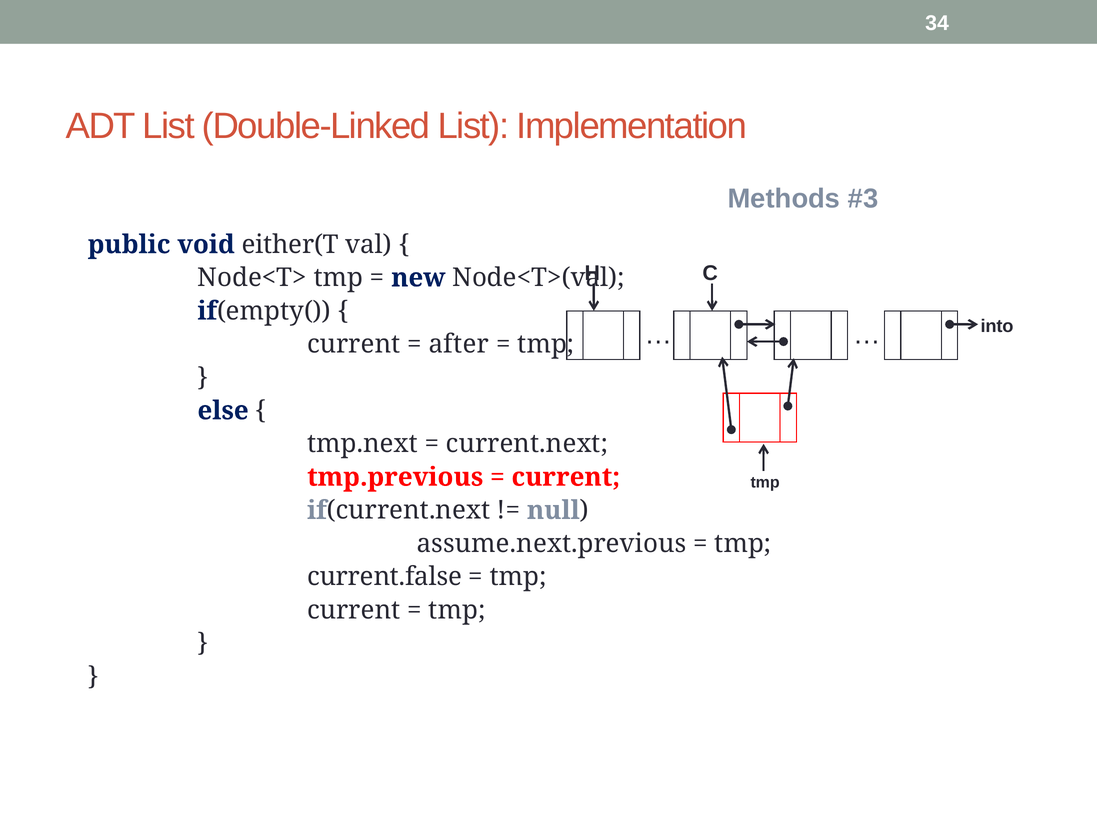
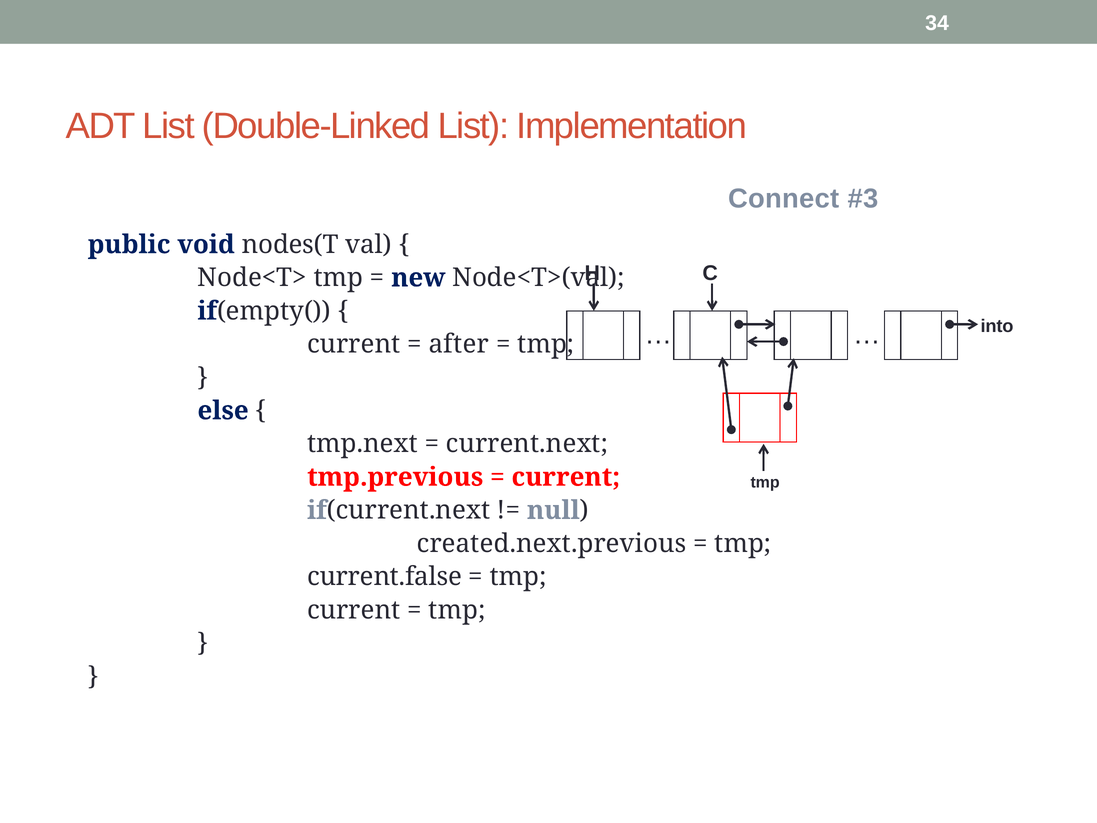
Methods: Methods -> Connect
either(T: either(T -> nodes(T
assume.next.previous: assume.next.previous -> created.next.previous
